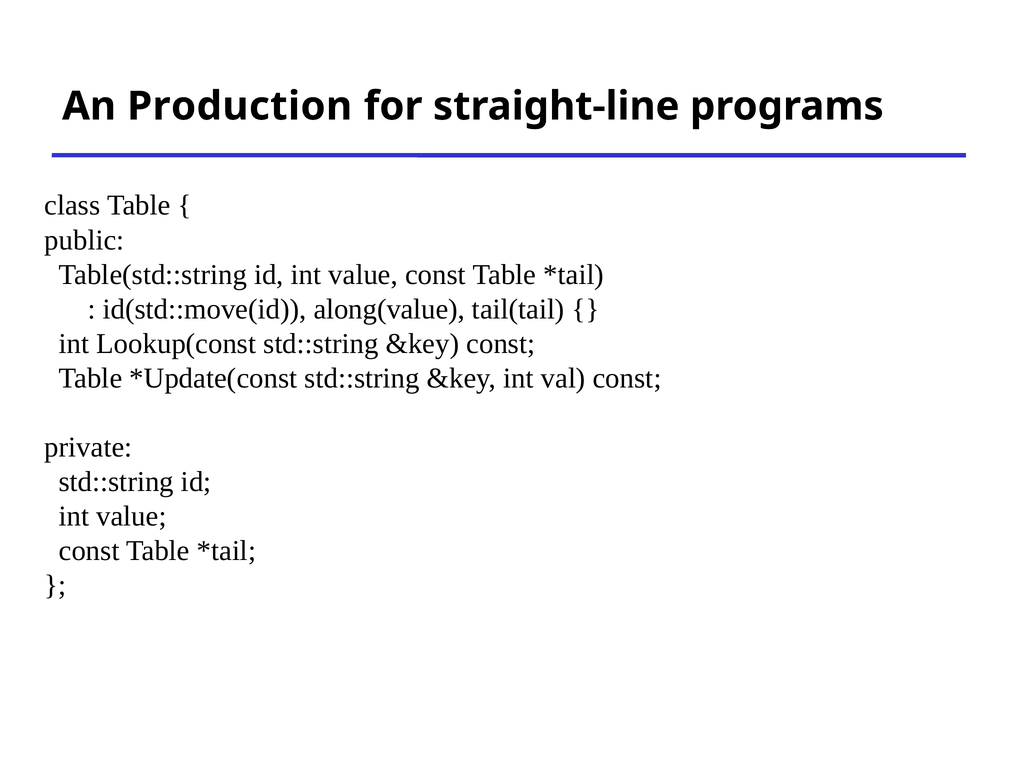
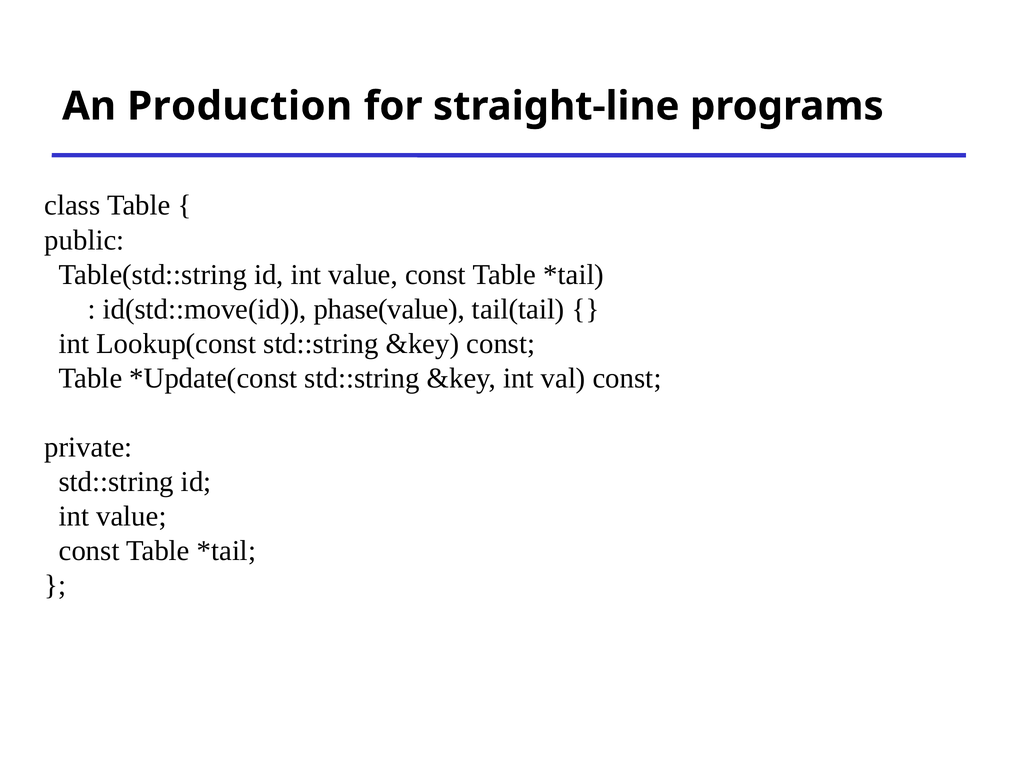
along(value: along(value -> phase(value
